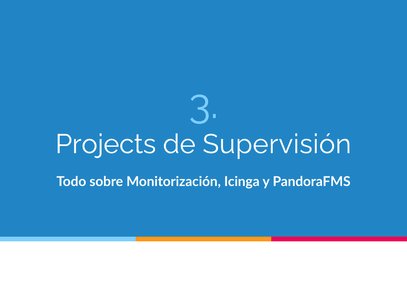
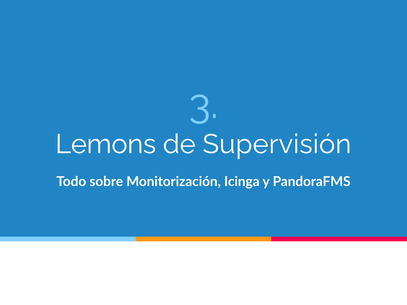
Projects: Projects -> Lemons
